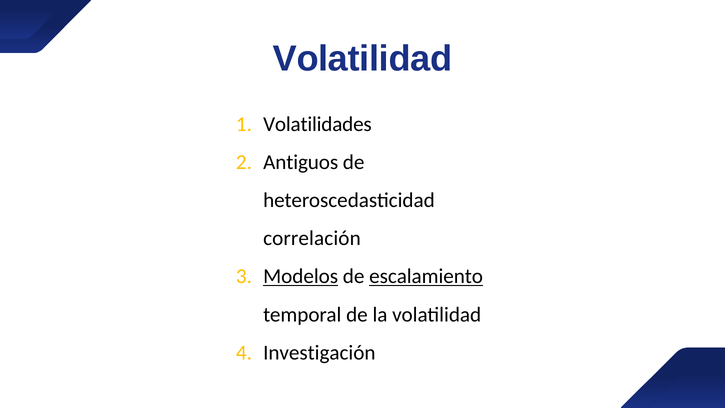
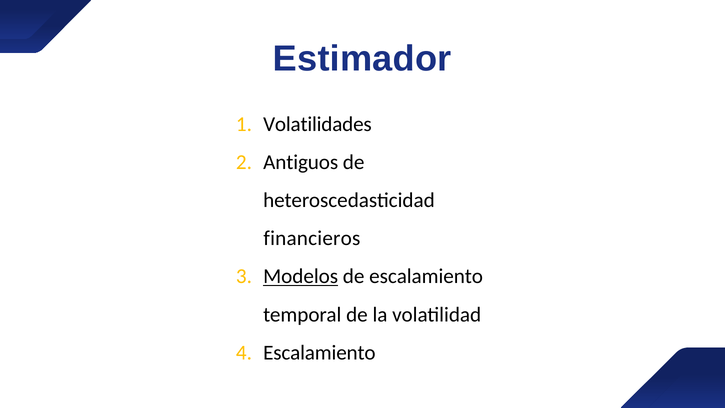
Volatilidad at (362, 59): Volatilidad -> Estimador
correlación: correlación -> financieros
escalamiento at (426, 276) underline: present -> none
Investigación at (319, 353): Investigación -> Escalamiento
